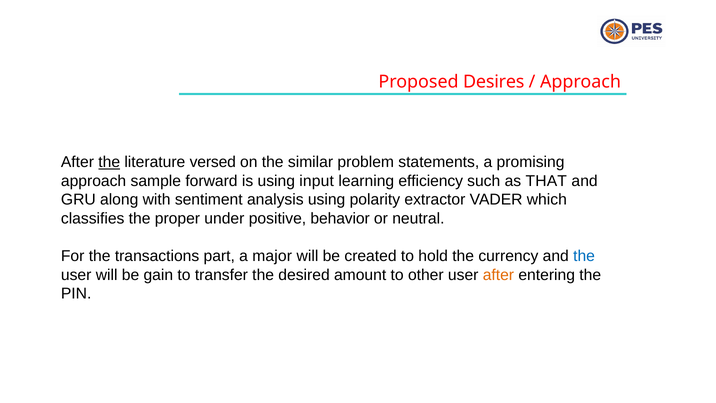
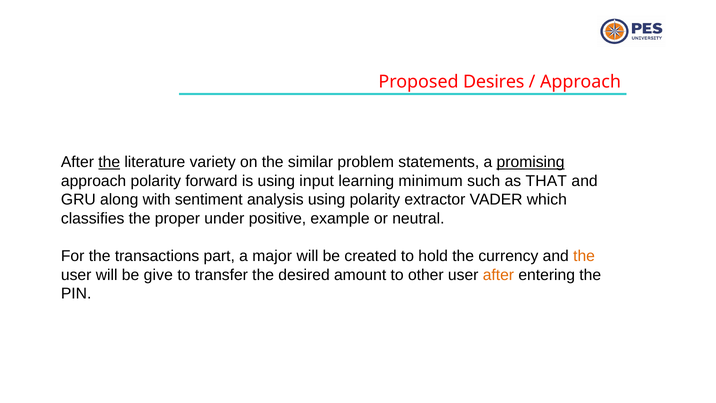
versed: versed -> variety
promising underline: none -> present
approach sample: sample -> polarity
efficiency: efficiency -> minimum
behavior: behavior -> example
the at (584, 256) colour: blue -> orange
gain: gain -> give
